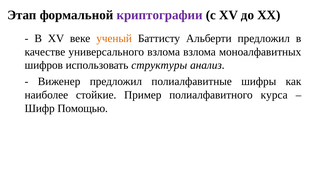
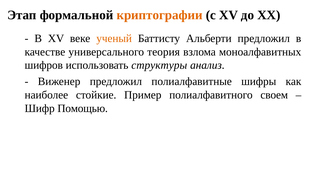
криптографии colour: purple -> orange
универсального взлома: взлома -> теория
курса: курса -> своем
